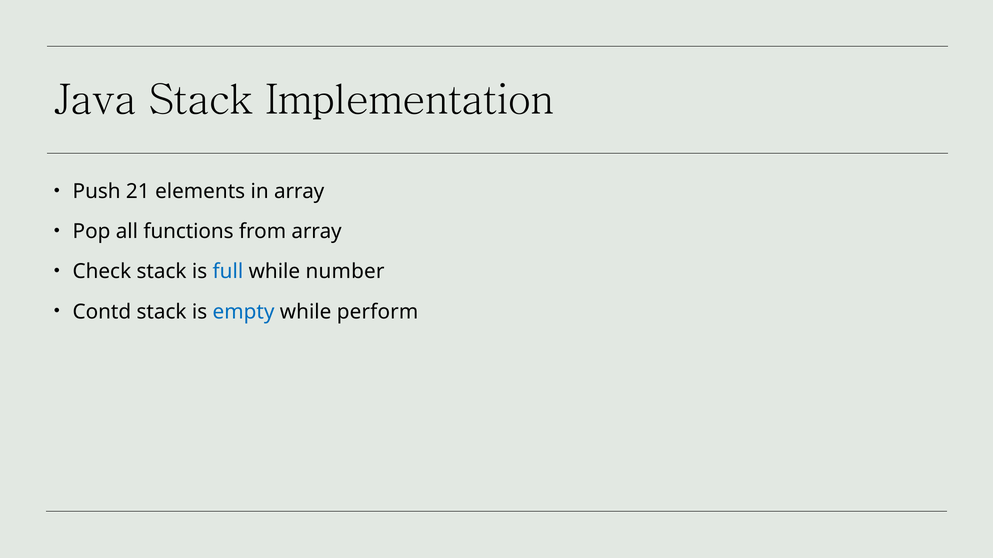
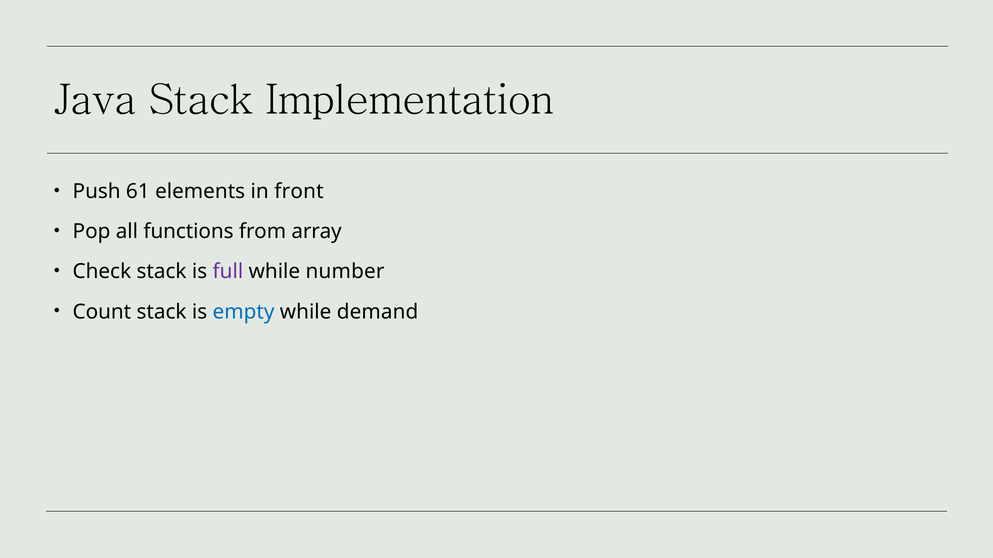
21: 21 -> 61
in array: array -> front
full colour: blue -> purple
Contd: Contd -> Count
perform: perform -> demand
